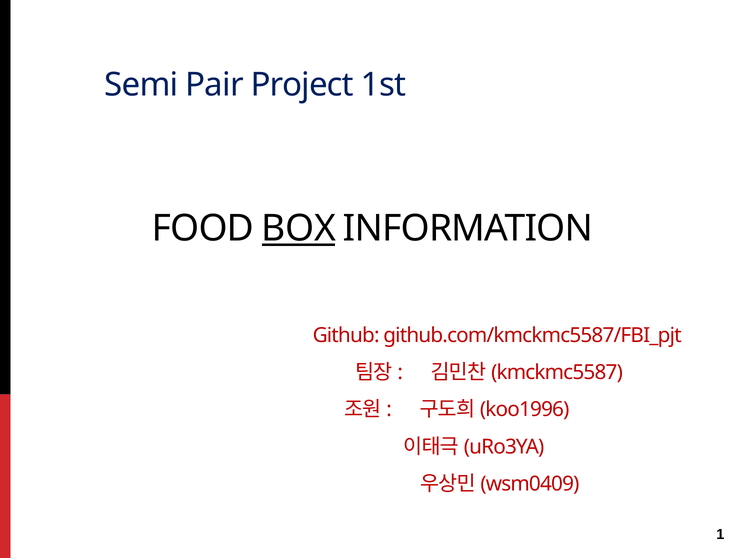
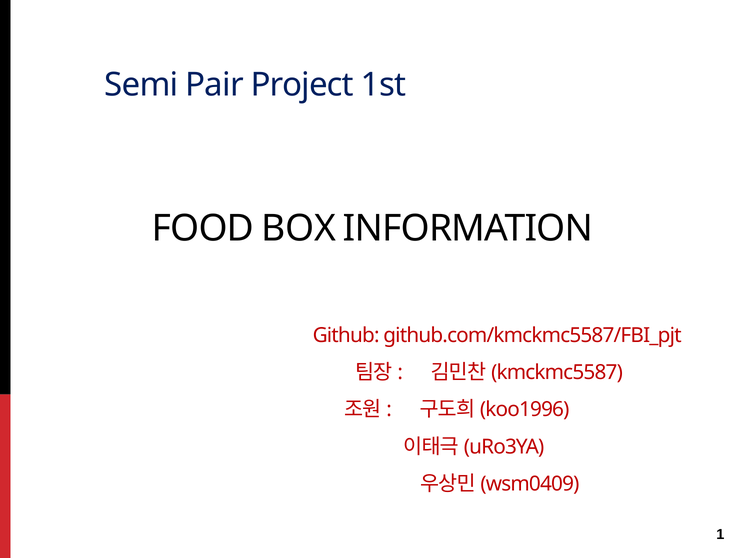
BOX underline: present -> none
